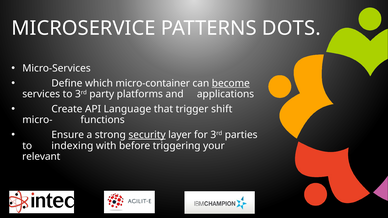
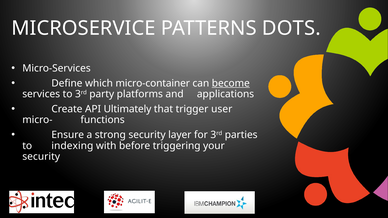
Language: Language -> Ultimately
shift: shift -> user
security at (147, 135) underline: present -> none
relevant at (41, 157): relevant -> security
